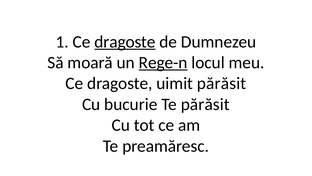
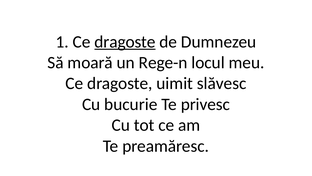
Rege-n underline: present -> none
uimit părăsit: părăsit -> slăvesc
Te părăsit: părăsit -> privesc
